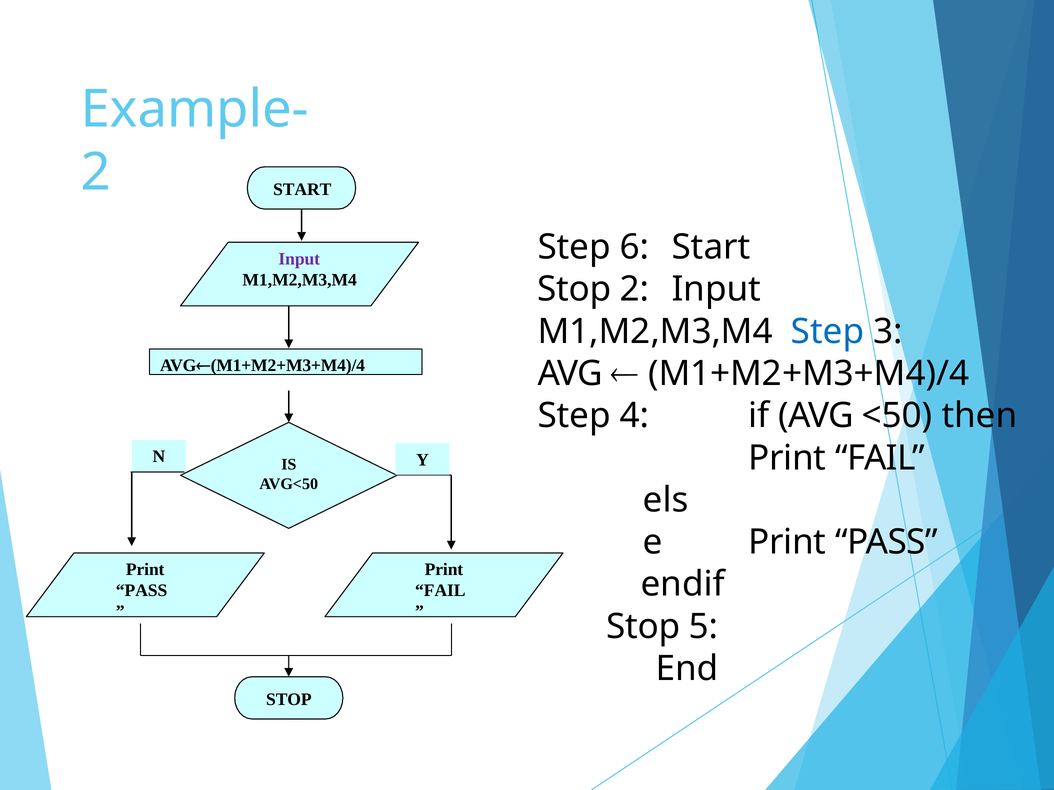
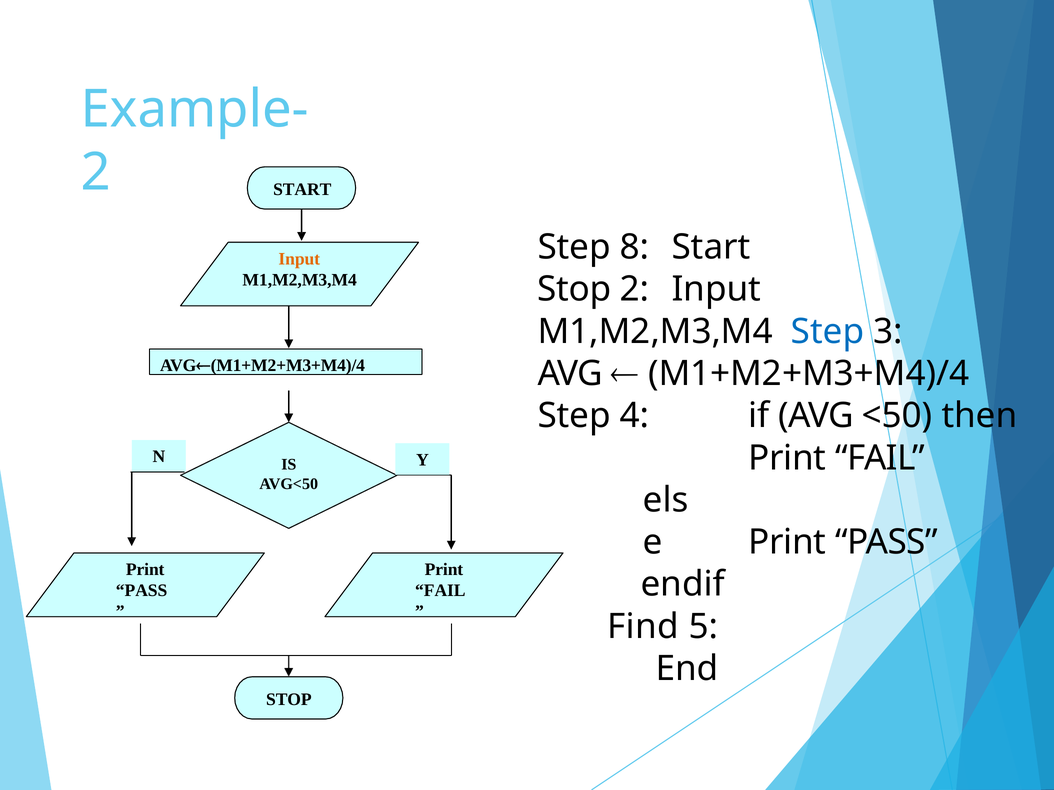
6: 6 -> 8
Input at (299, 259) colour: purple -> orange
Stop at (643, 627): Stop -> Find
